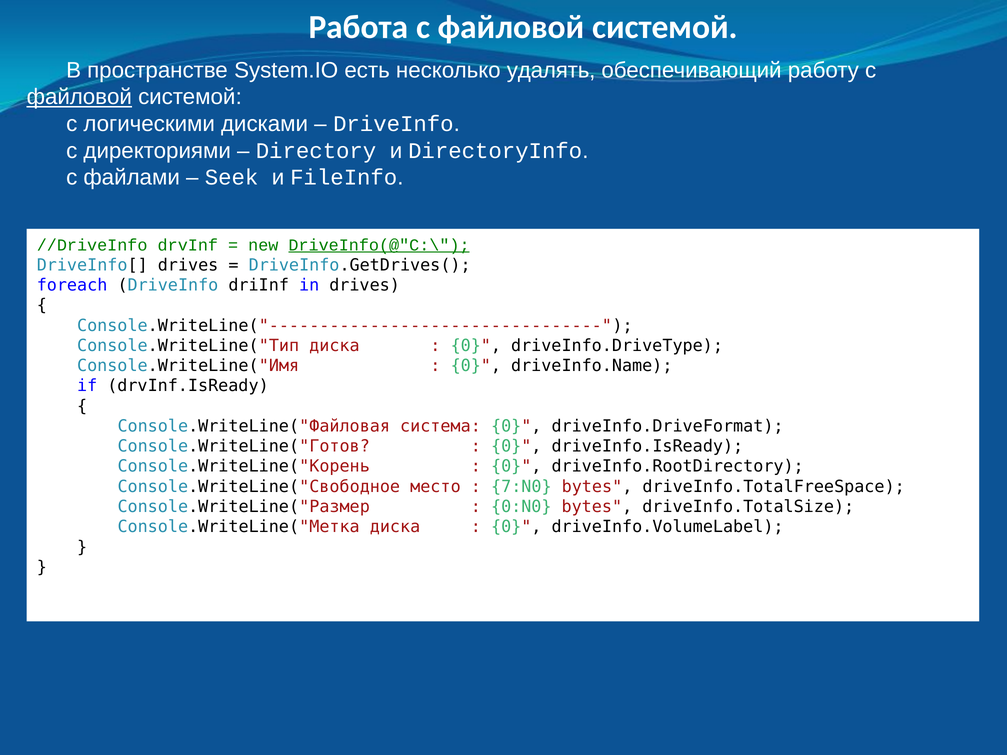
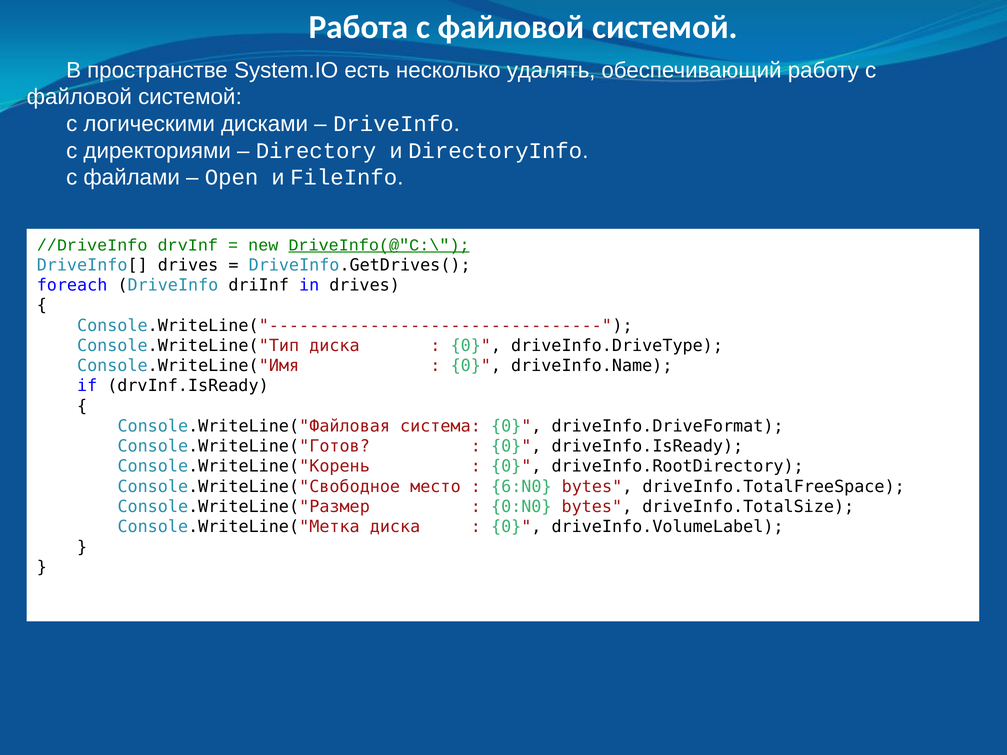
файловой at (79, 97) underline: present -> none
Seek: Seek -> Open
7:N0: 7:N0 -> 6:N0
